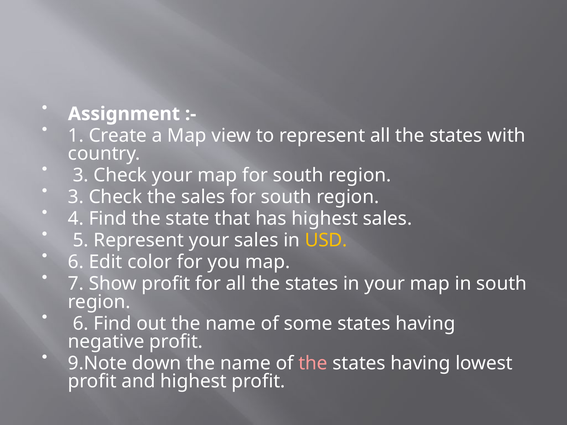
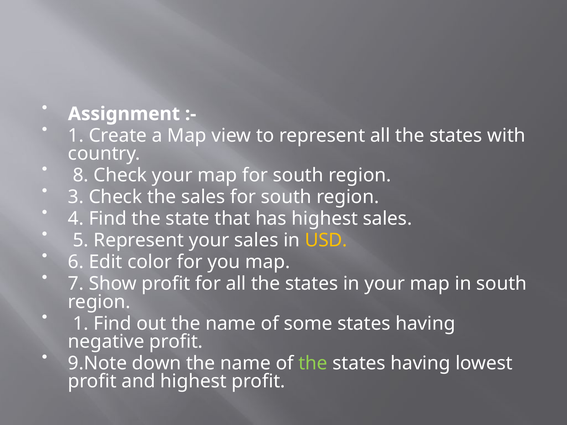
3 at (81, 175): 3 -> 8
6 at (81, 324): 6 -> 1
the at (313, 363) colour: pink -> light green
